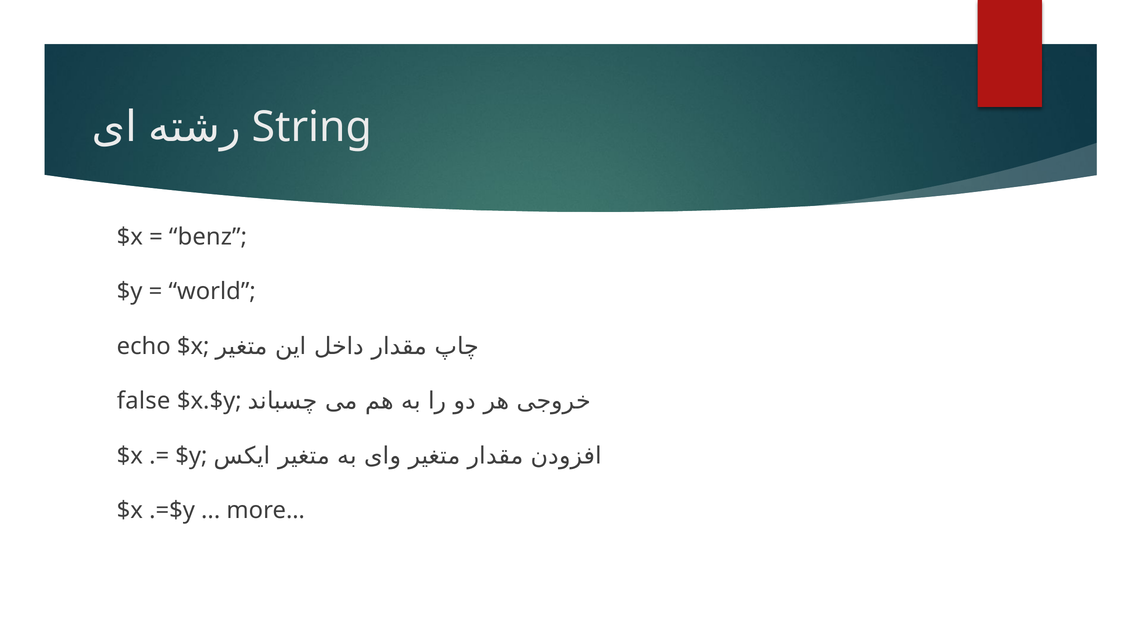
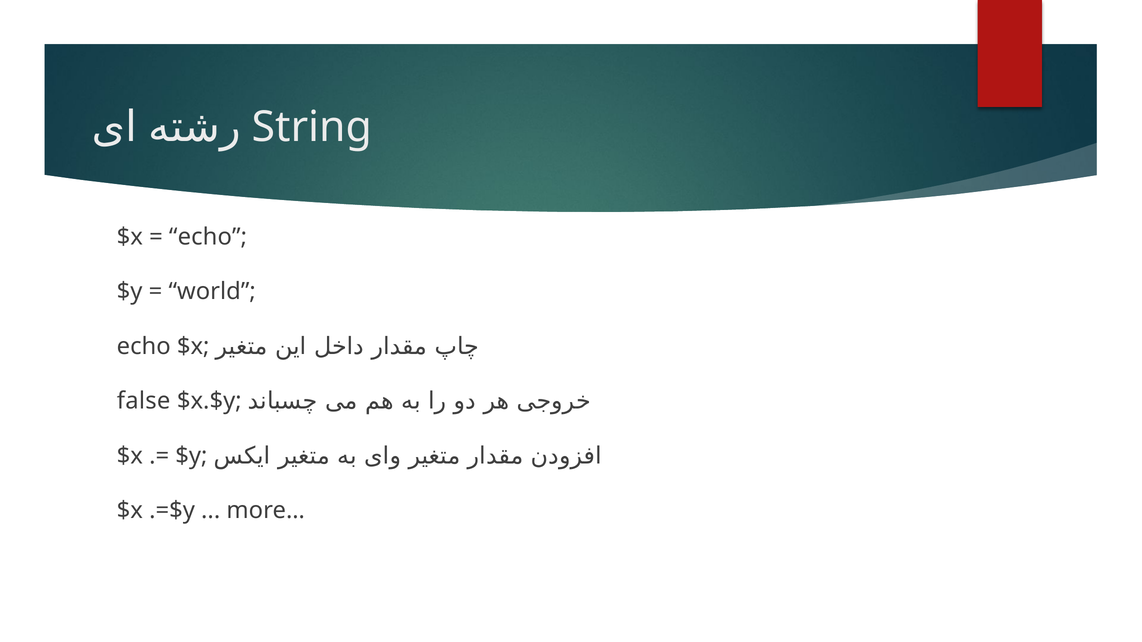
benz at (208, 237): benz -> echo
